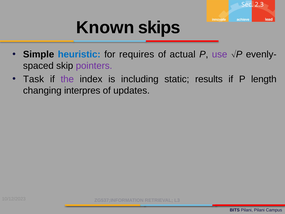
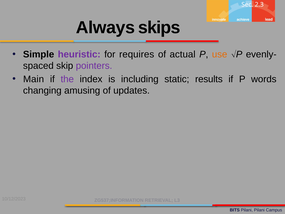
Known: Known -> Always
heuristic colour: blue -> purple
use colour: purple -> orange
Task: Task -> Main
length: length -> words
interpres: interpres -> amusing
